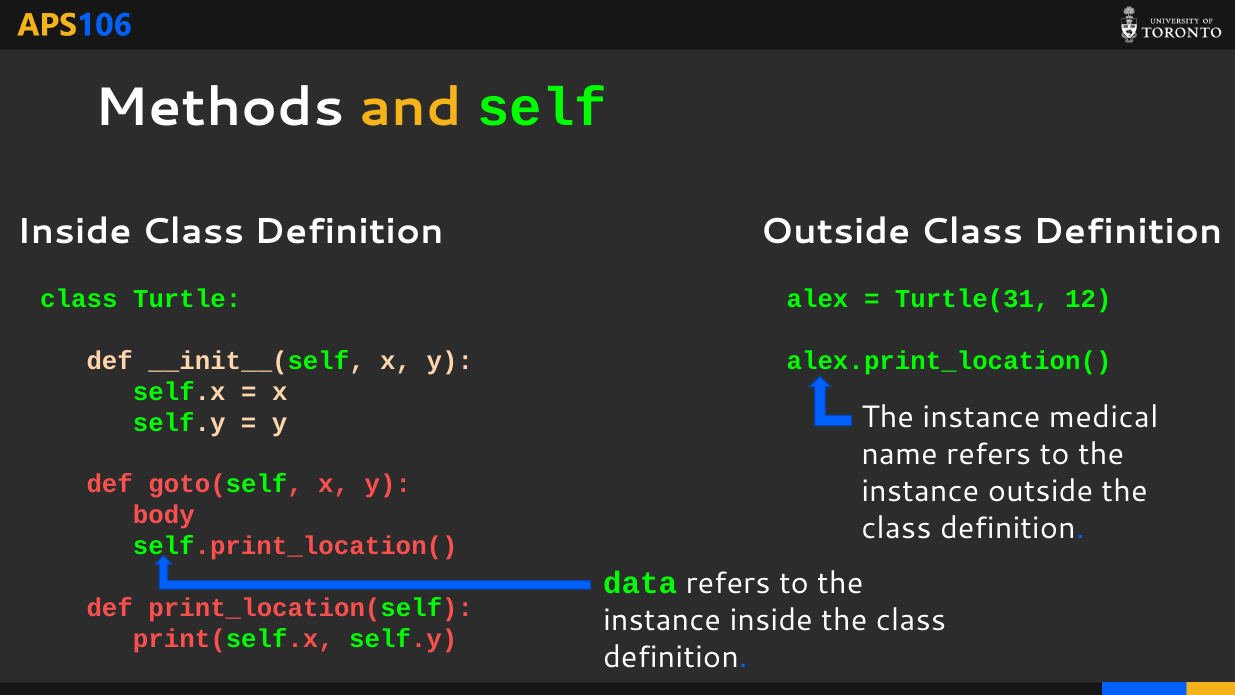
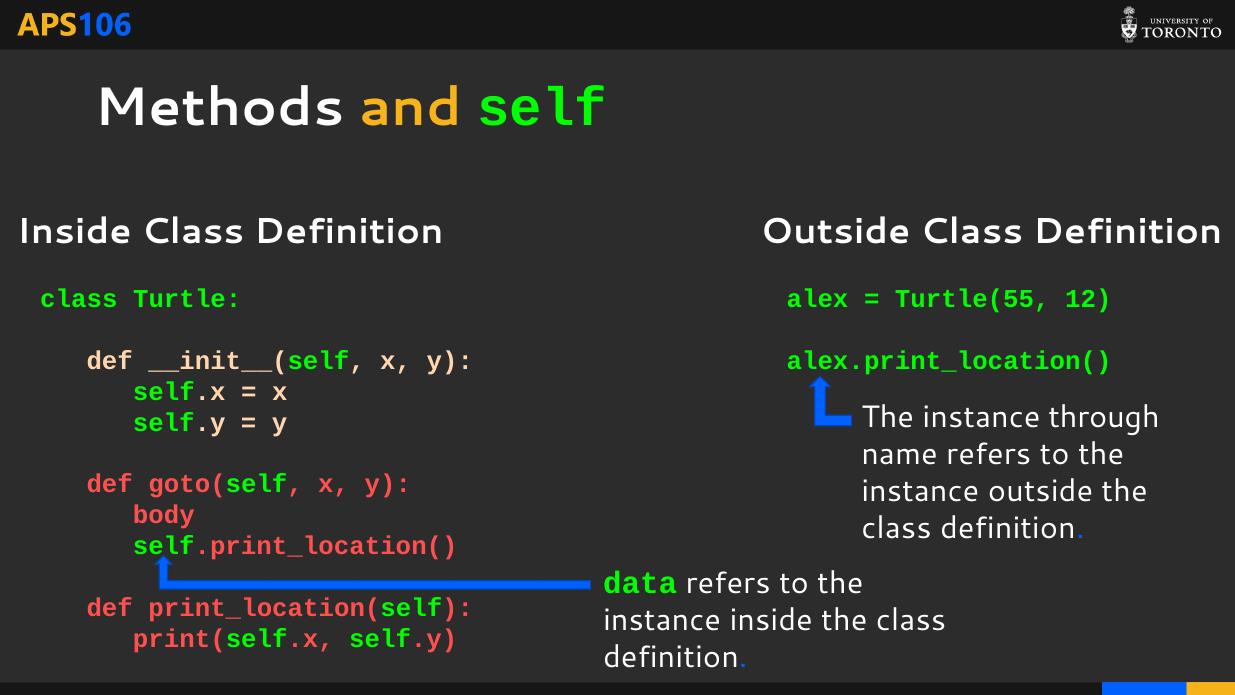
Turtle(31: Turtle(31 -> Turtle(55
medical: medical -> through
